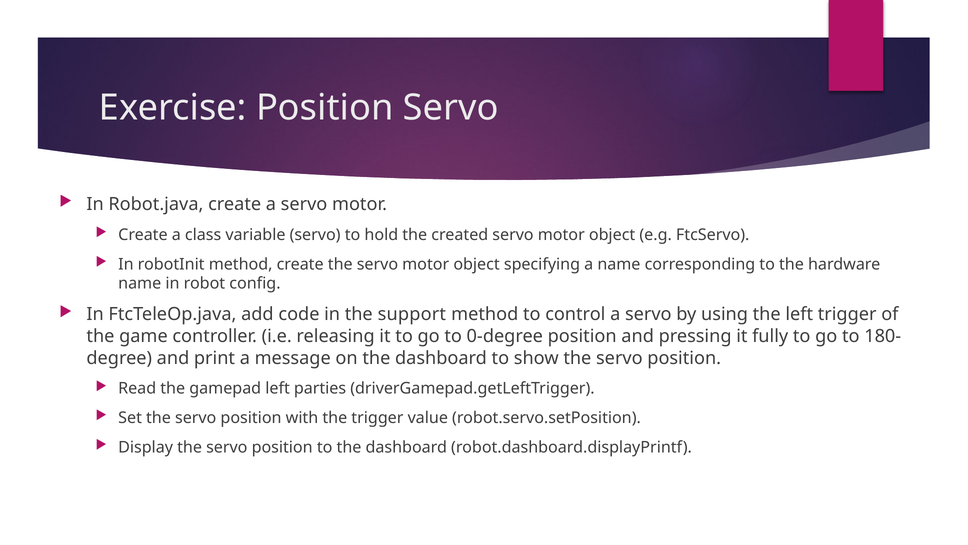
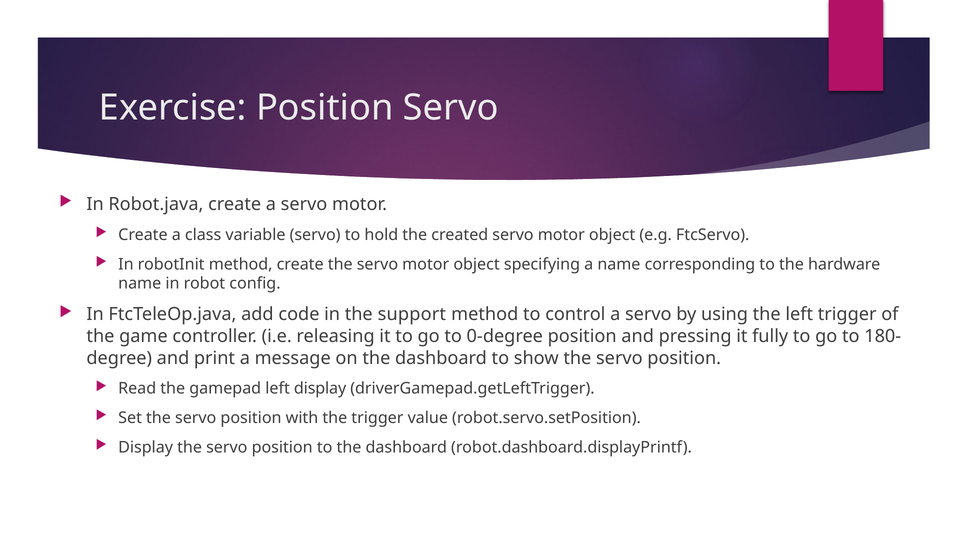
left parties: parties -> display
